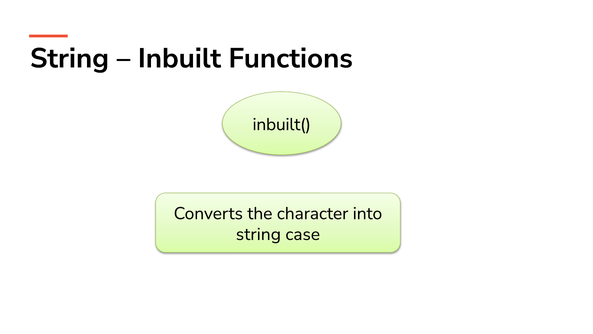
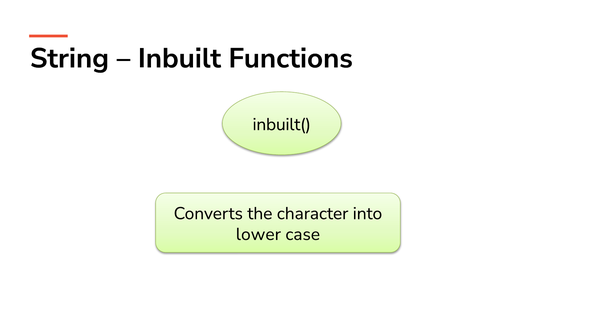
string at (258, 234): string -> lower
